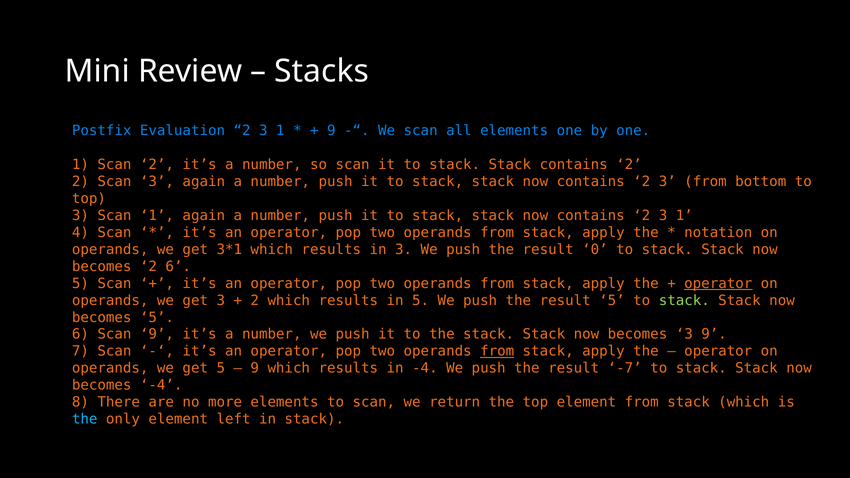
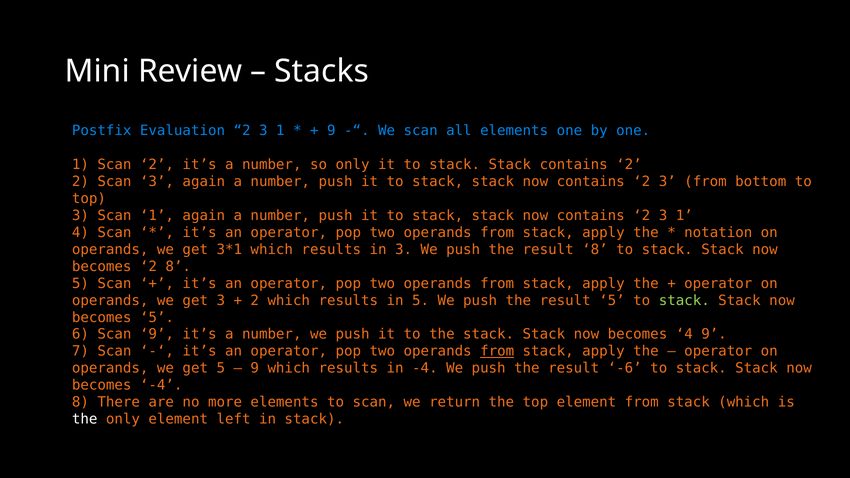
so scan: scan -> only
result 0: 0 -> 8
2 6: 6 -> 8
operator at (718, 283) underline: present -> none
becomes 3: 3 -> 4
-7: -7 -> -6
the at (85, 419) colour: light blue -> white
